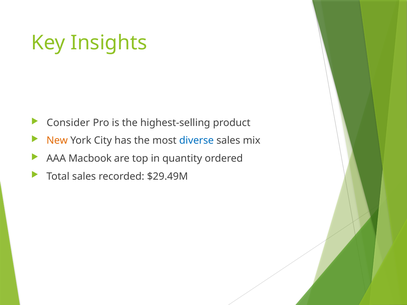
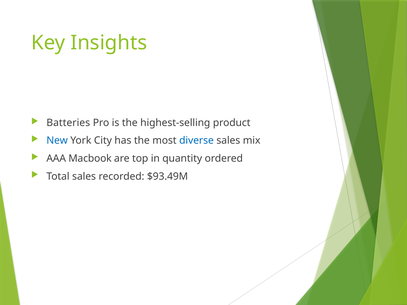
Consider: Consider -> Batteries
New colour: orange -> blue
$29.49M: $29.49M -> $93.49M
